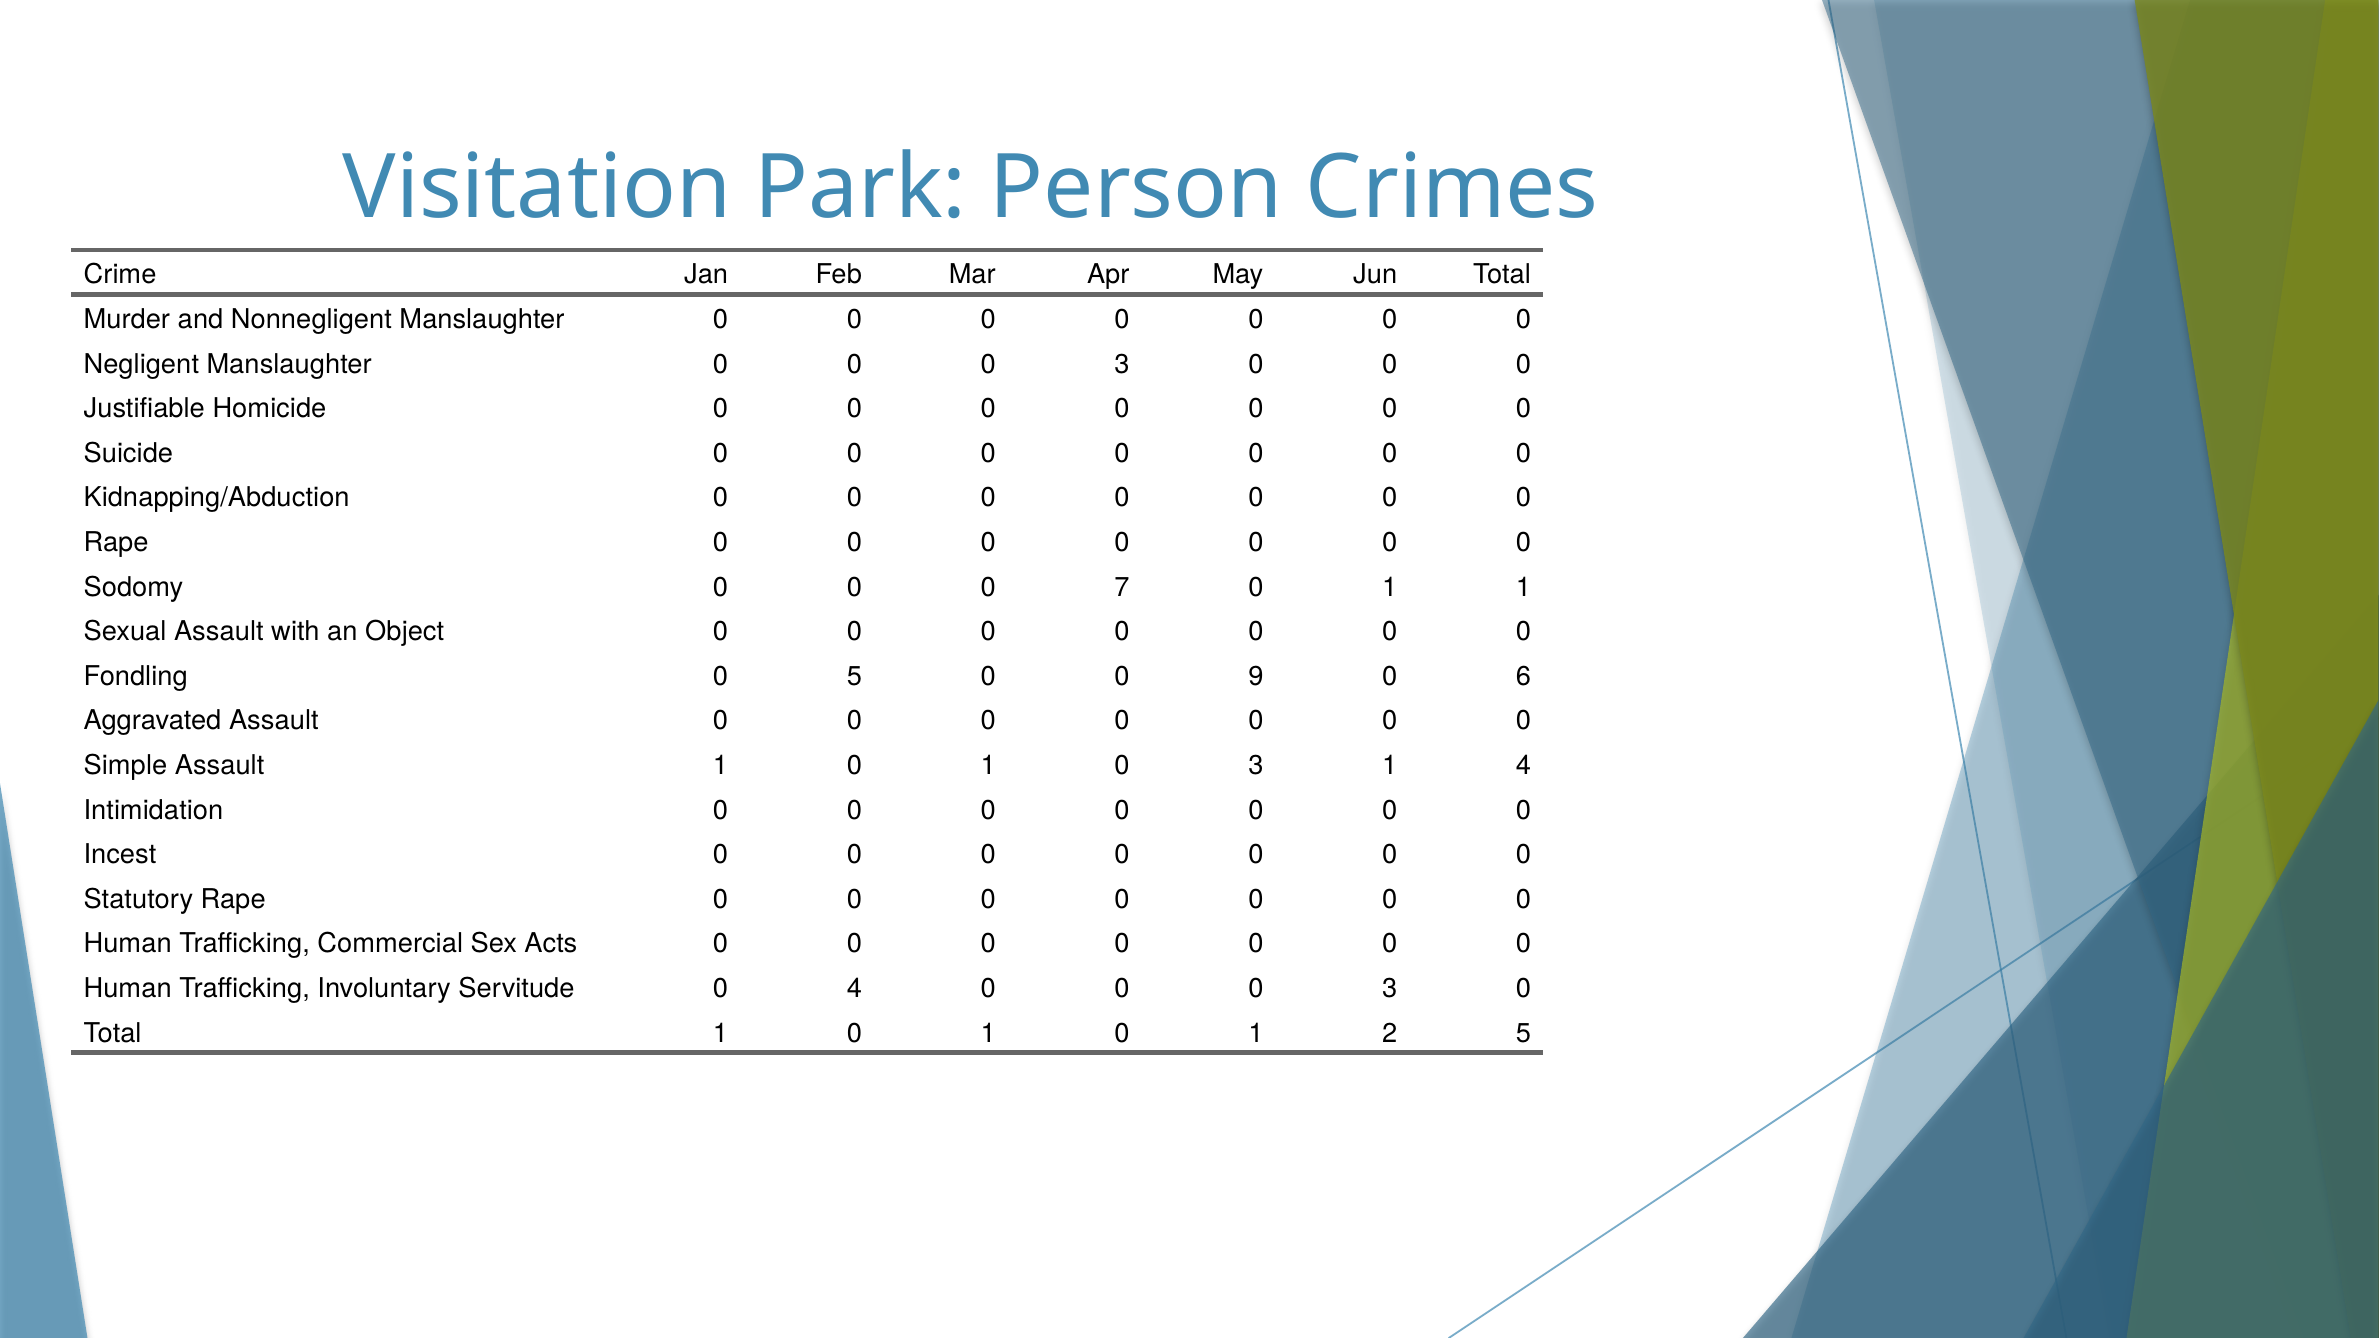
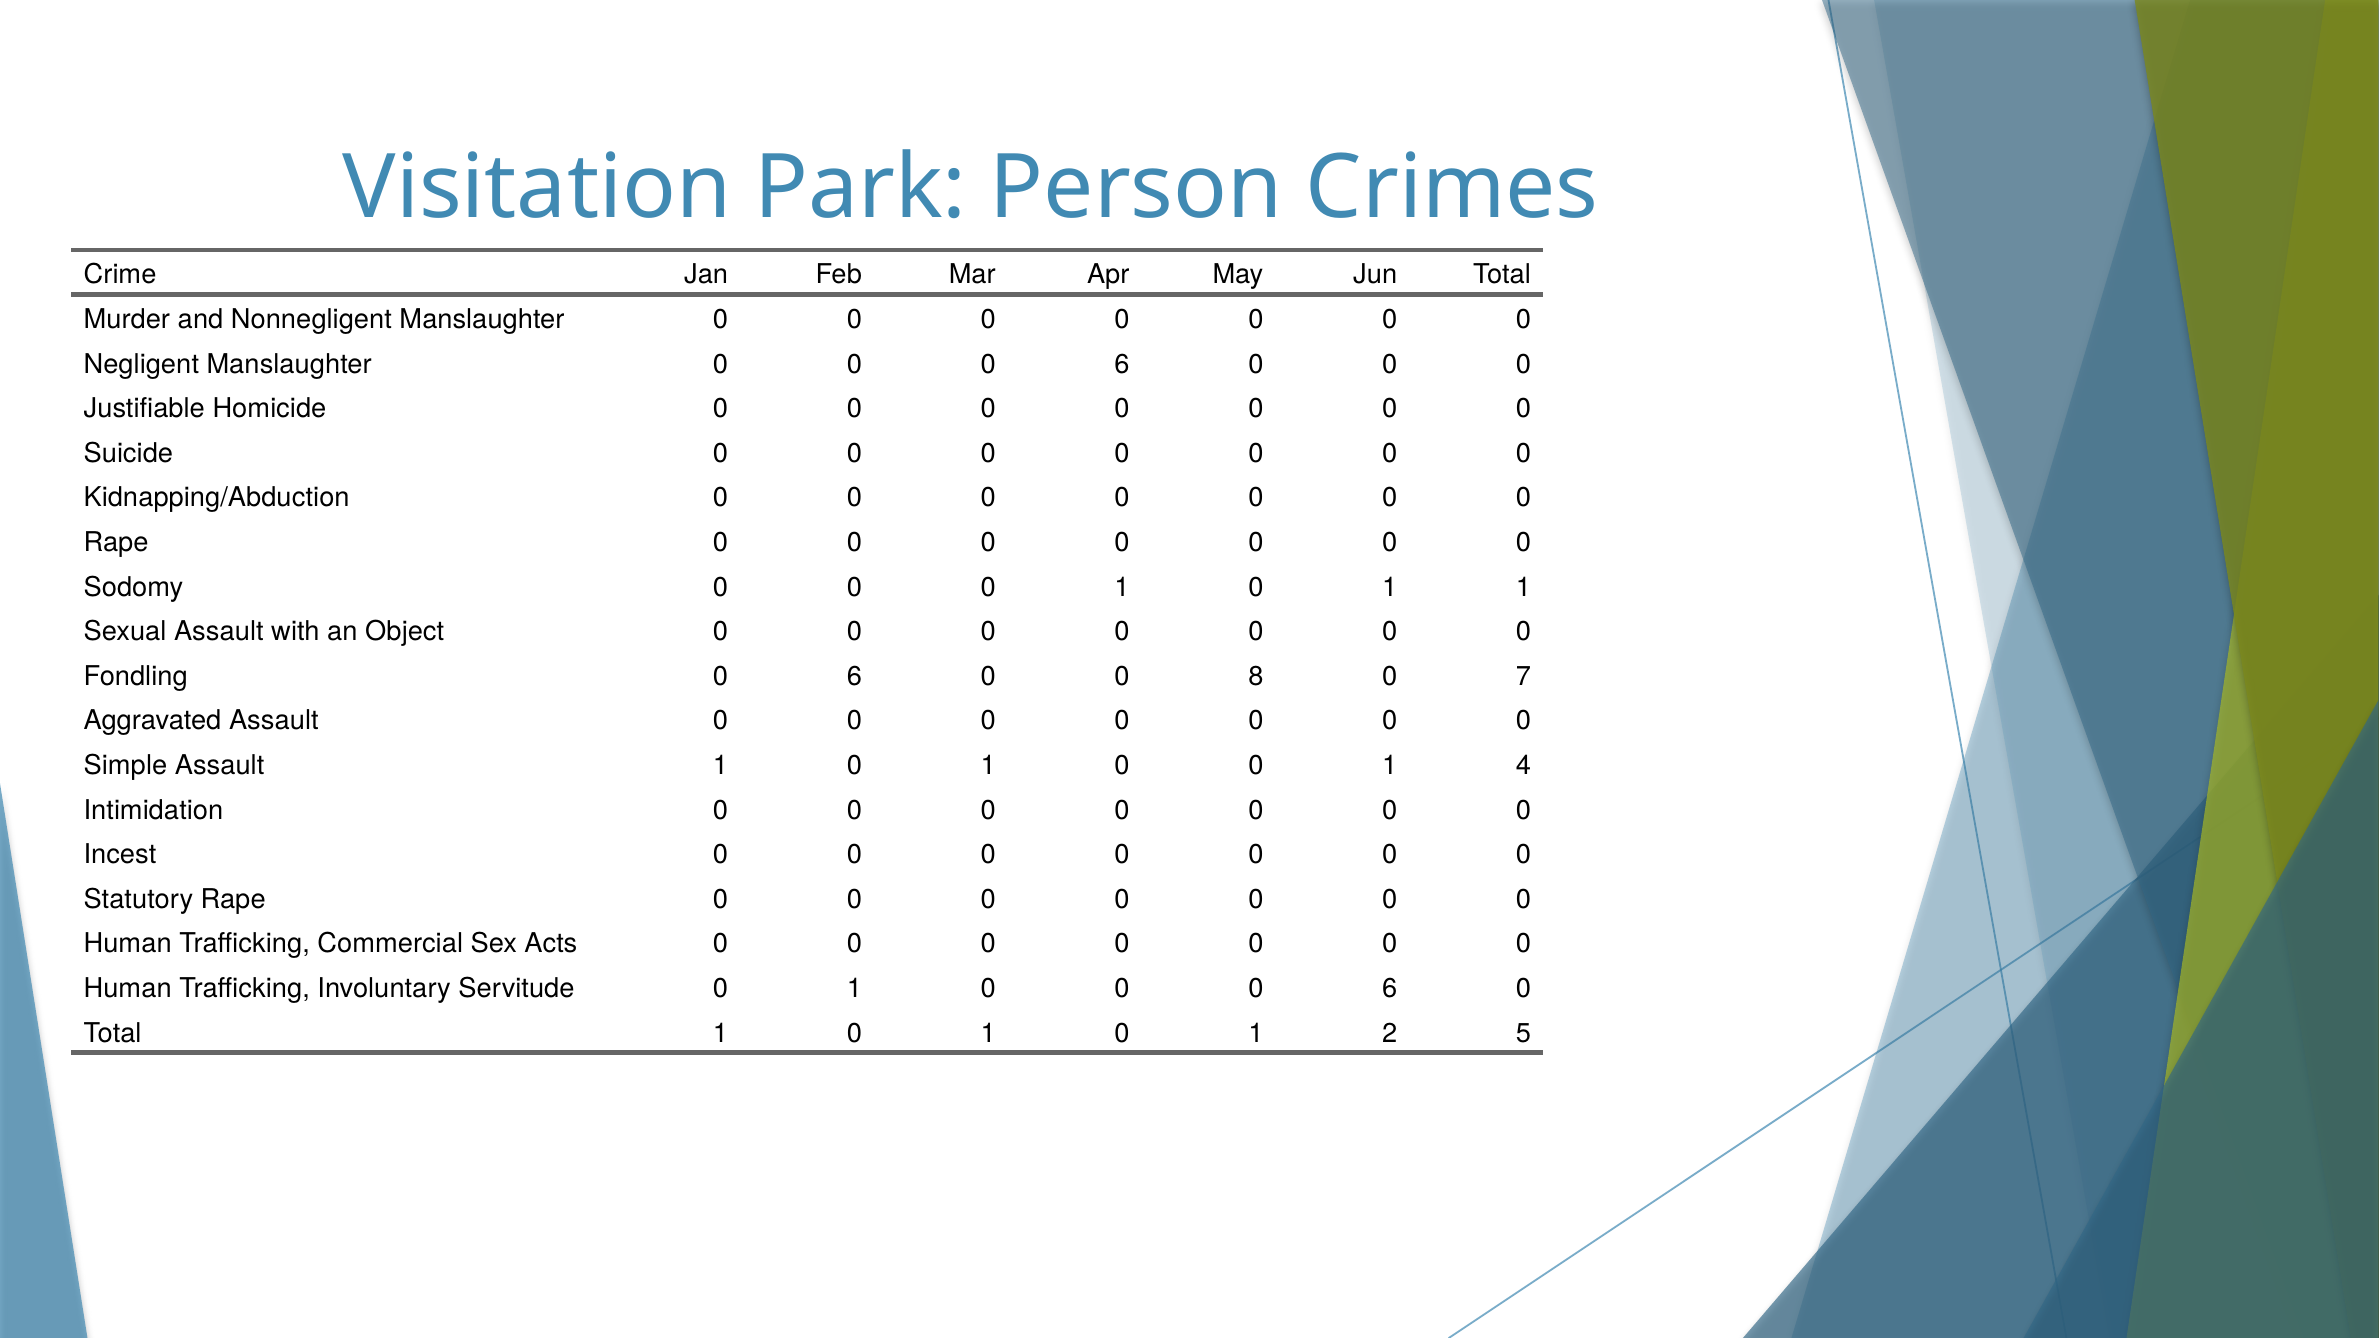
3 at (1122, 364): 3 -> 6
0 0 0 7: 7 -> 1
Fondling 0 5: 5 -> 6
9: 9 -> 8
6: 6 -> 7
3 at (1256, 766): 3 -> 0
Servitude 0 4: 4 -> 1
3 at (1390, 989): 3 -> 6
